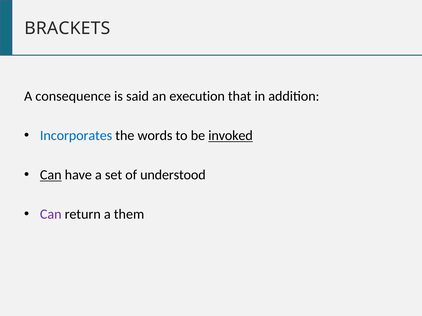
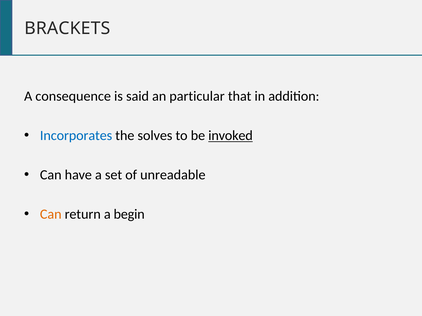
execution: execution -> particular
words: words -> solves
Can at (51, 175) underline: present -> none
understood: understood -> unreadable
Can at (51, 215) colour: purple -> orange
them: them -> begin
